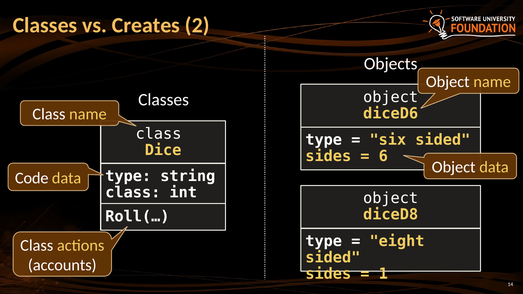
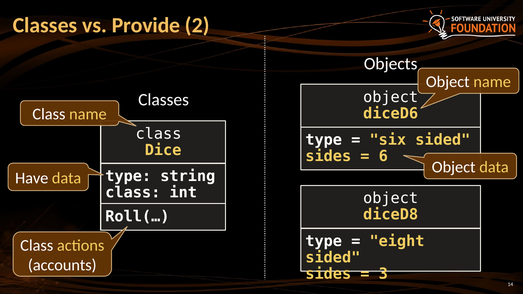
Creates: Creates -> Provide
Code: Code -> Have
1: 1 -> 3
